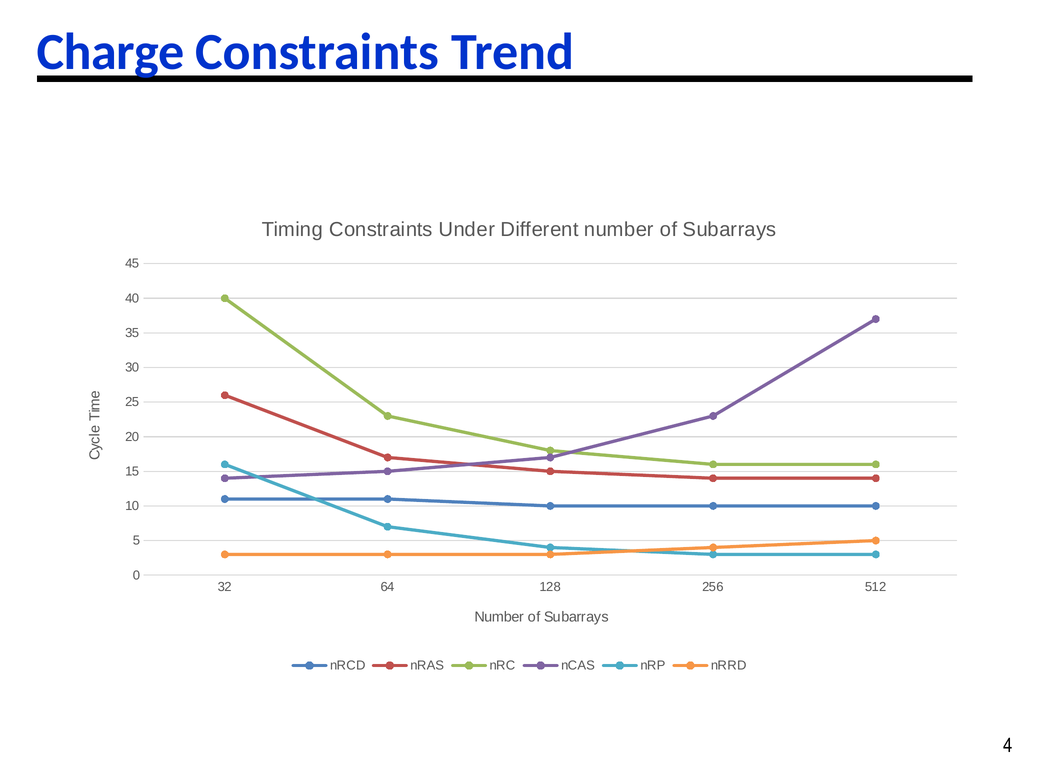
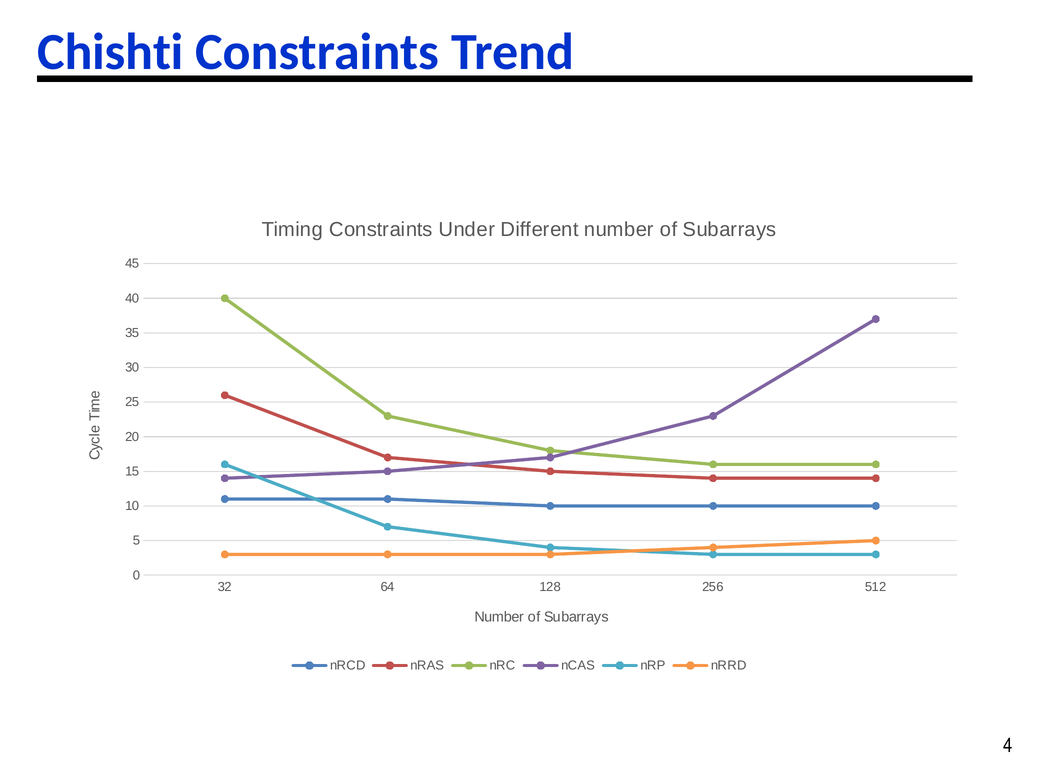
Charge: Charge -> Chishti
